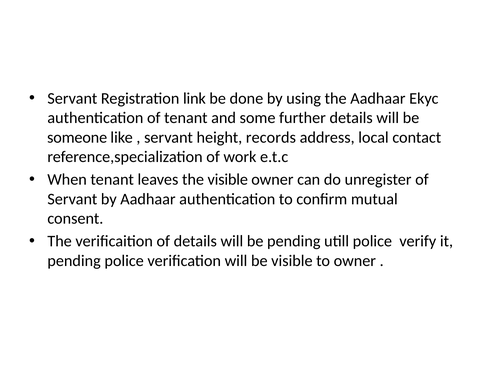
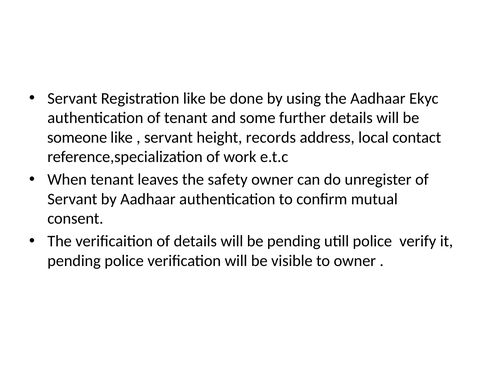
Registration link: link -> like
the visible: visible -> safety
